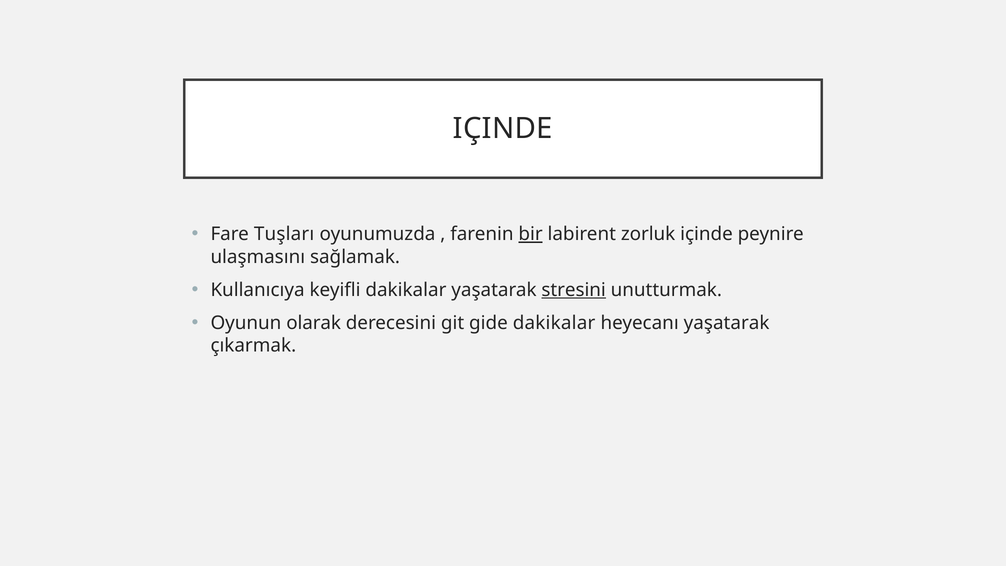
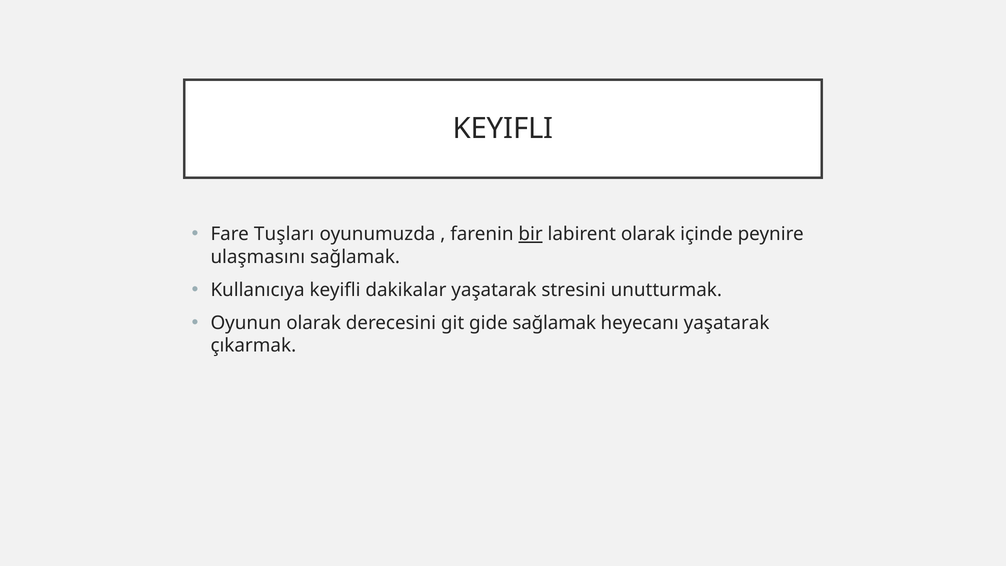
IÇINDE at (503, 128): IÇINDE -> KEYIFLI
labirent zorluk: zorluk -> olarak
stresini underline: present -> none
gide dakikalar: dakikalar -> sağlamak
